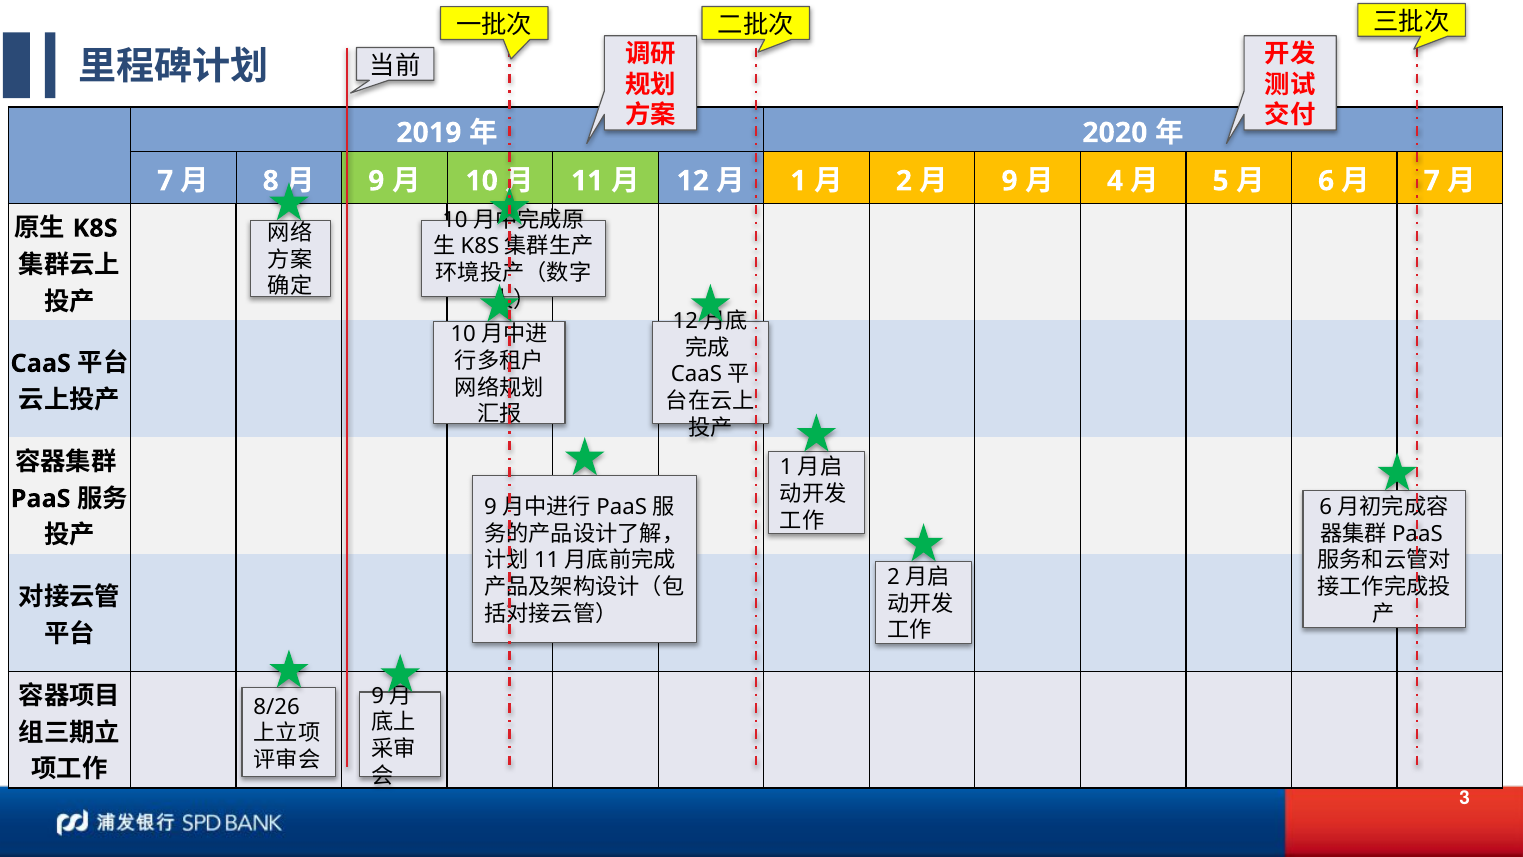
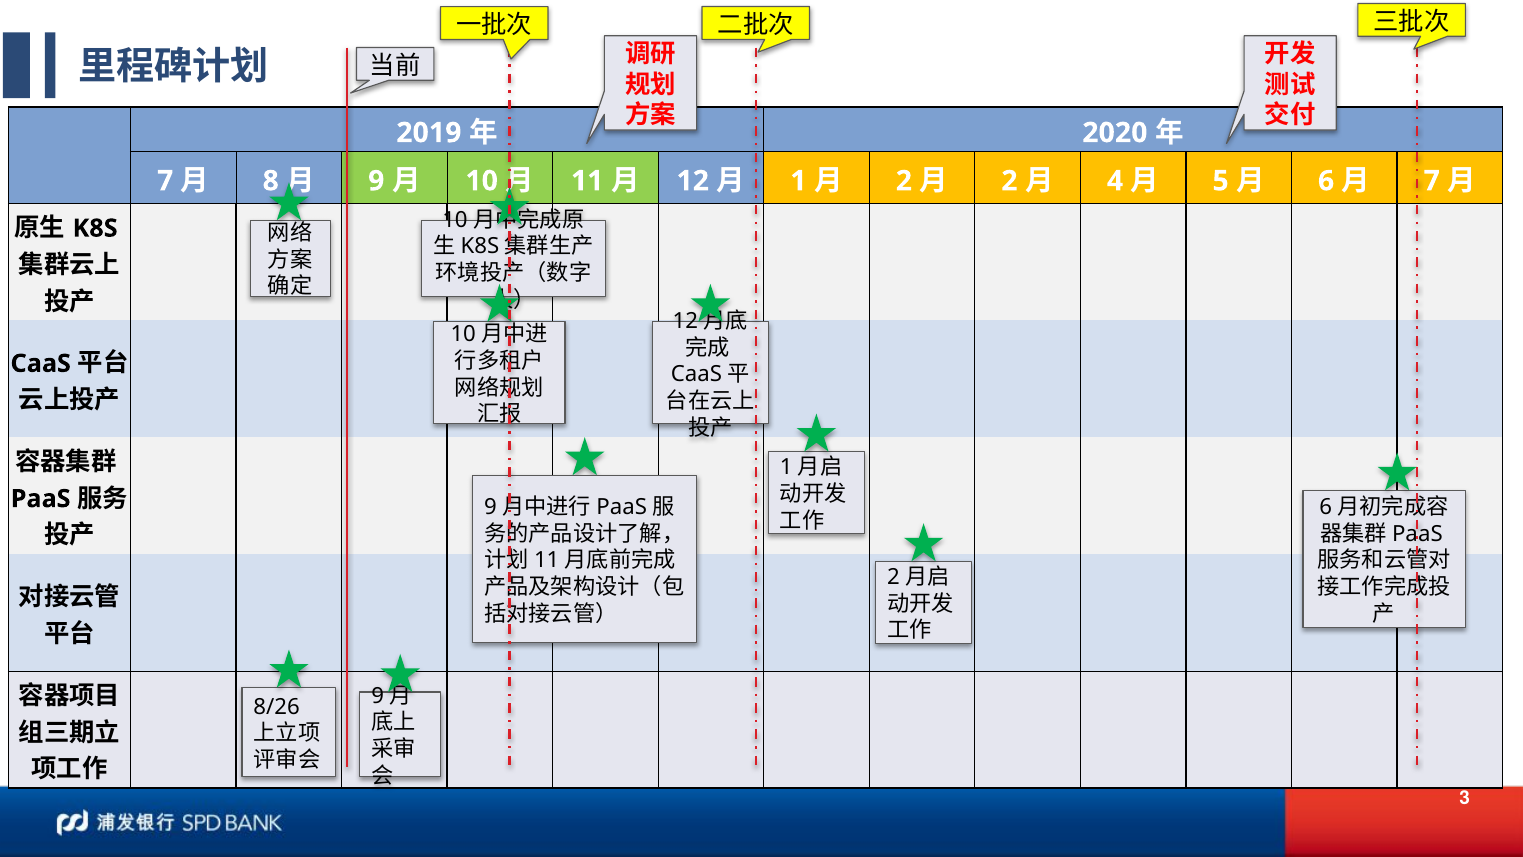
9 at (1010, 181): 9 -> 2
